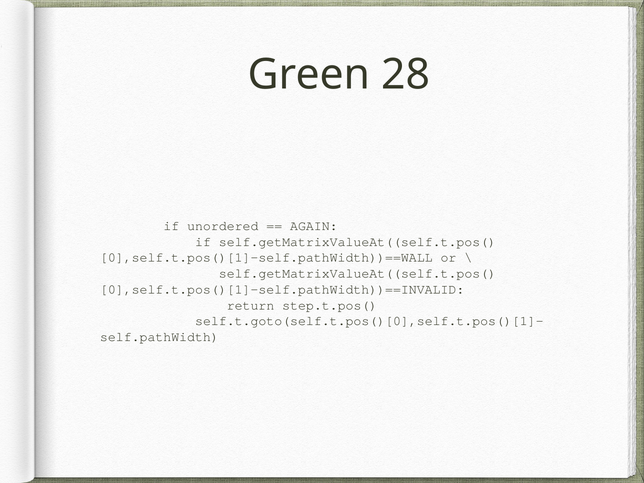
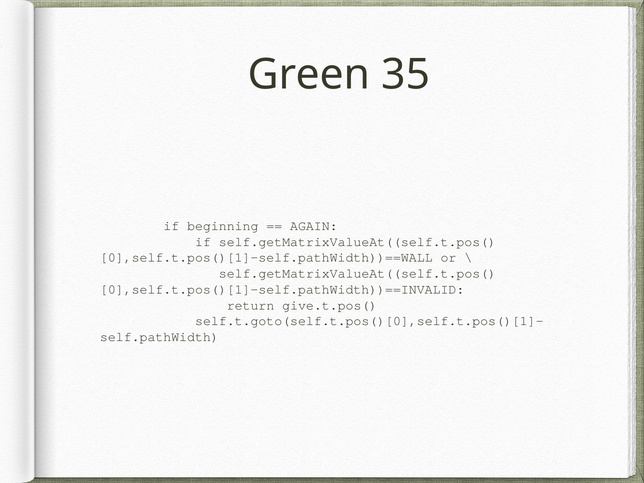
28: 28 -> 35
unordered: unordered -> beginning
step.t.pos(: step.t.pos( -> give.t.pos(
